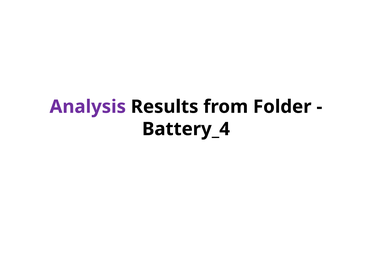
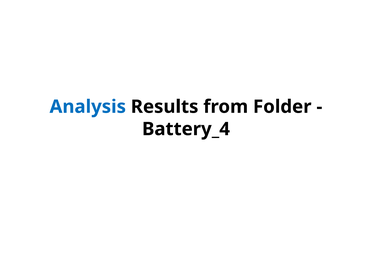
Analysis colour: purple -> blue
